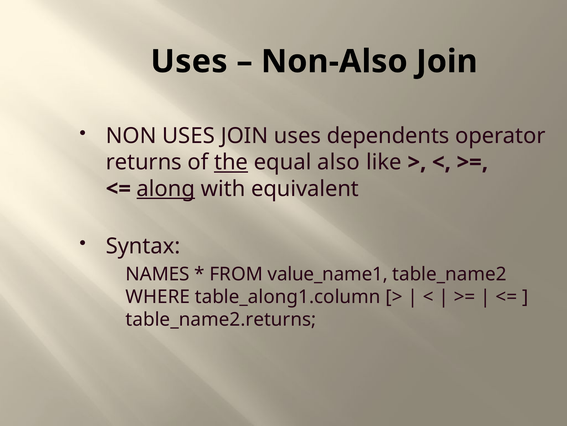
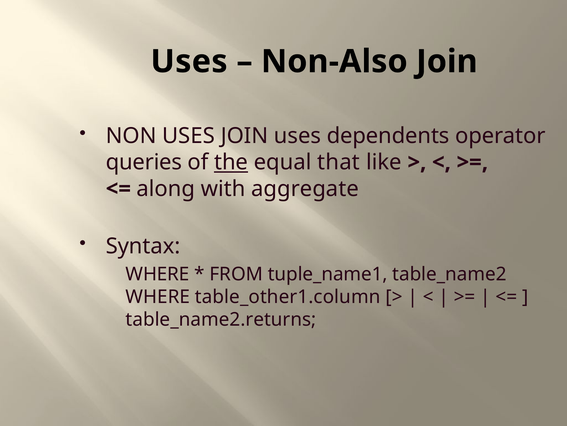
returns: returns -> queries
also: also -> that
along underline: present -> none
equivalent: equivalent -> aggregate
NAMES at (158, 274): NAMES -> WHERE
value_name1: value_name1 -> tuple_name1
table_along1.column: table_along1.column -> table_other1.column
